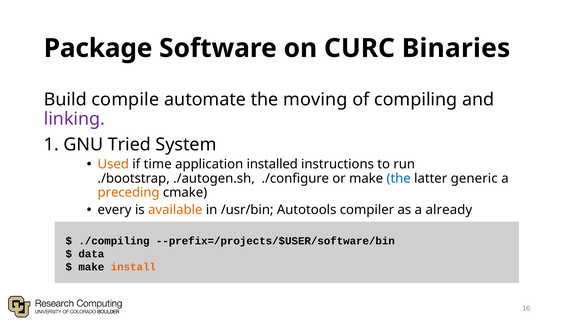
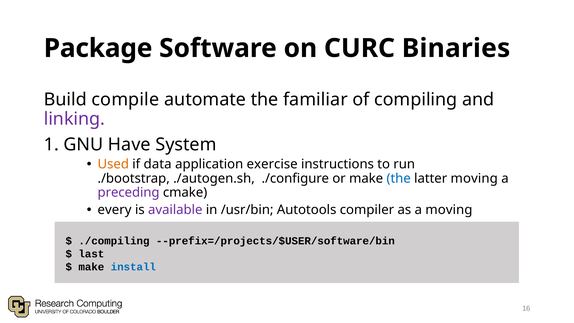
moving: moving -> familiar
Tried: Tried -> Have
time: time -> data
installed: installed -> exercise
latter generic: generic -> moving
preceding colour: orange -> purple
available colour: orange -> purple
a already: already -> moving
data: data -> last
install colour: orange -> blue
